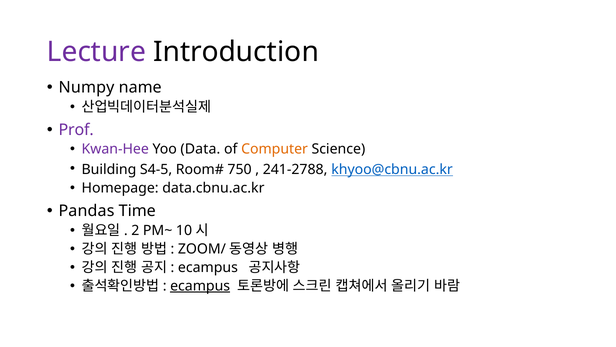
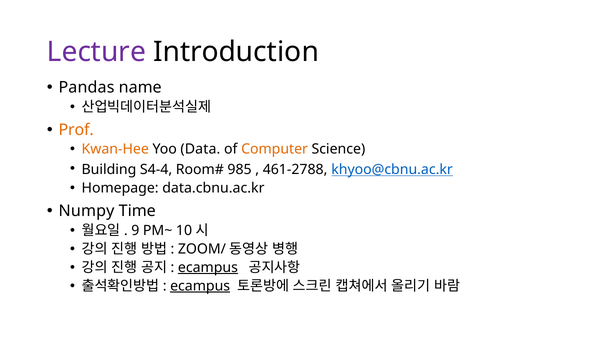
Numpy: Numpy -> Pandas
Prof colour: purple -> orange
Kwan-Hee colour: purple -> orange
S4-5: S4-5 -> S4-4
750: 750 -> 985
241-2788: 241-2788 -> 461-2788
Pandas: Pandas -> Numpy
2: 2 -> 9
ecampus at (208, 267) underline: none -> present
